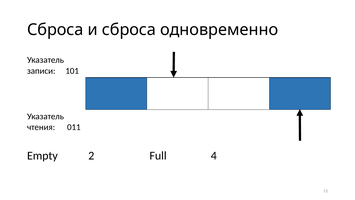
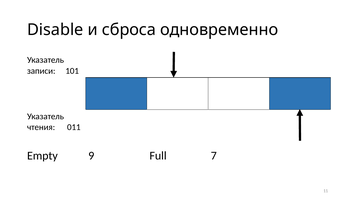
Сброса at (55, 30): Сброса -> Disable
2: 2 -> 9
4: 4 -> 7
